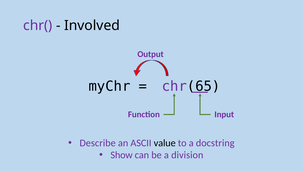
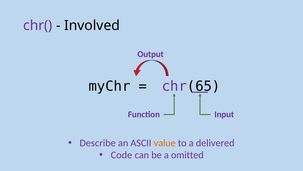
value colour: black -> orange
docstring: docstring -> delivered
Show: Show -> Code
division: division -> omitted
